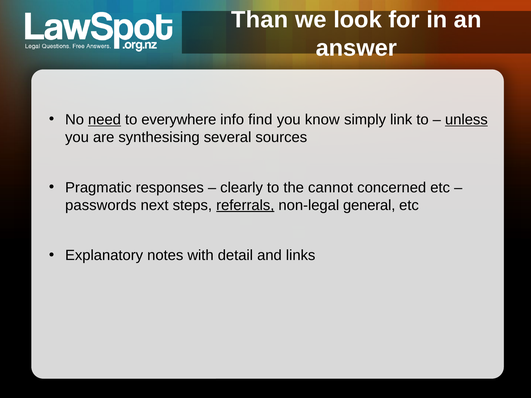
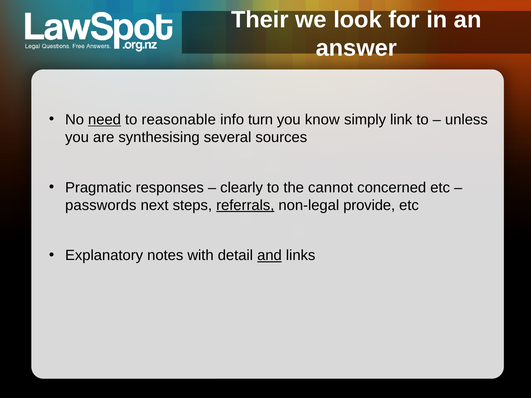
Than: Than -> Their
everywhere: everywhere -> reasonable
find: find -> turn
unless underline: present -> none
general: general -> provide
and underline: none -> present
